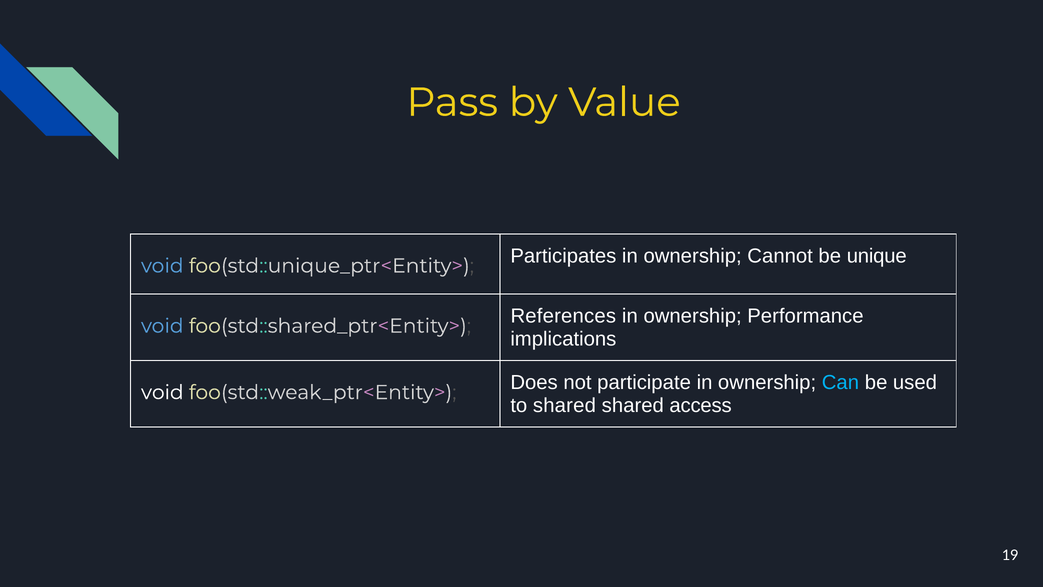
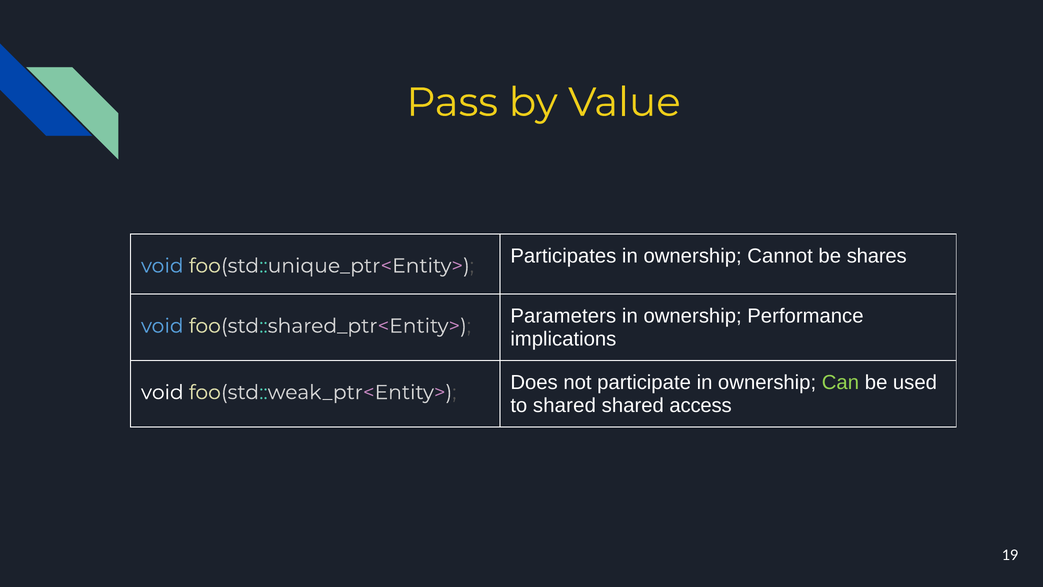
unique: unique -> shares
References: References -> Parameters
Can colour: light blue -> light green
